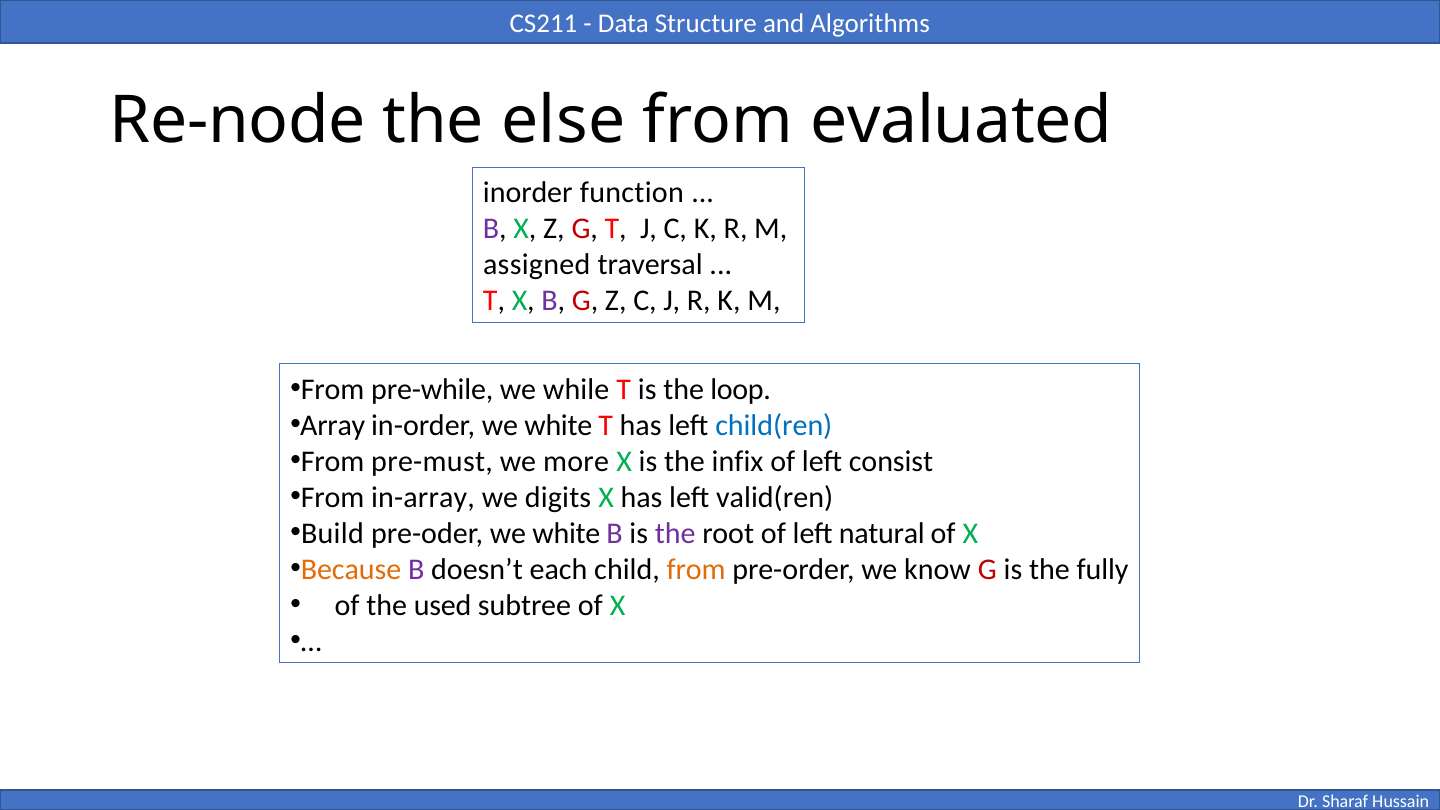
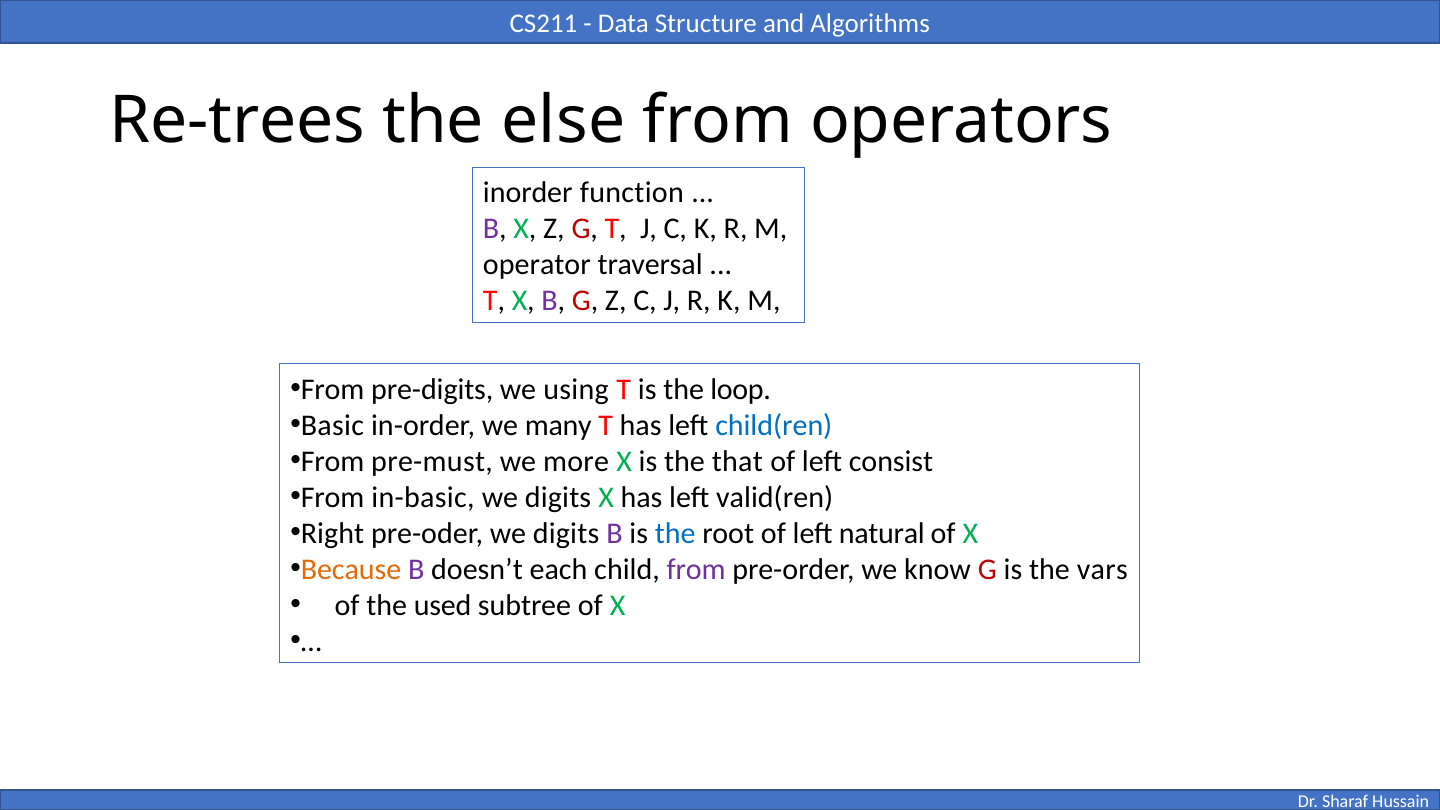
Re-node: Re-node -> Re-trees
evaluated: evaluated -> operators
assigned: assigned -> operator
pre-while: pre-while -> pre-digits
while: while -> using
Array: Array -> Basic
in-order we white: white -> many
infix: infix -> that
in-array: in-array -> in-basic
Build: Build -> Right
pre-oder we white: white -> digits
the at (675, 533) colour: purple -> blue
from at (696, 569) colour: orange -> purple
fully: fully -> vars
